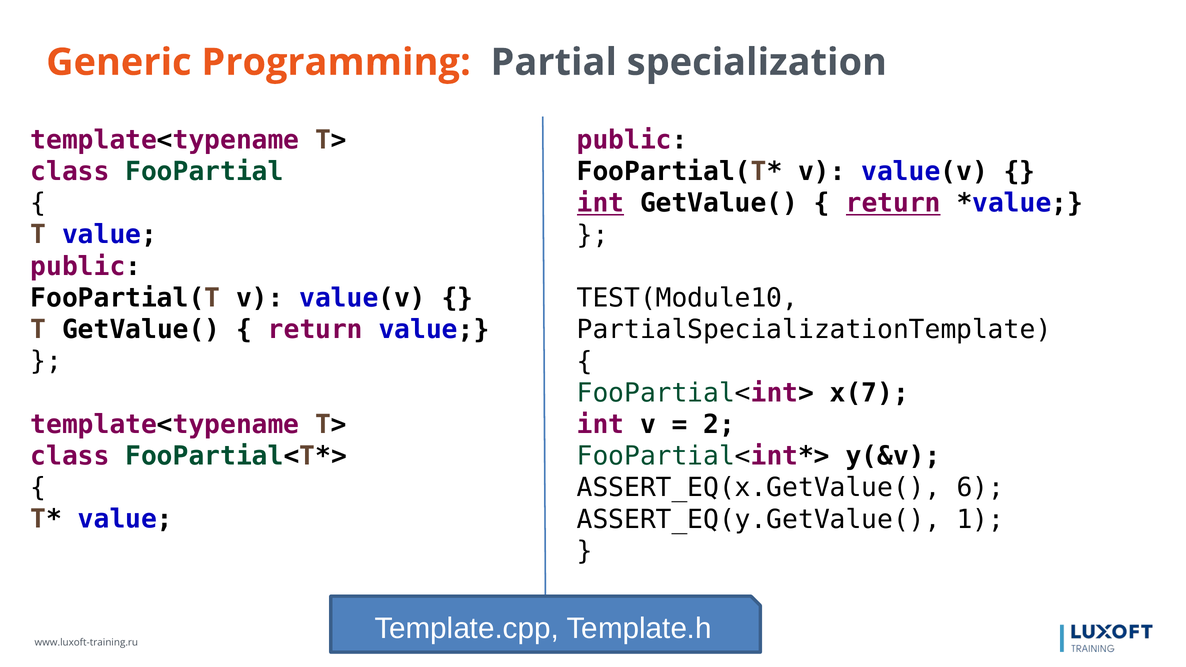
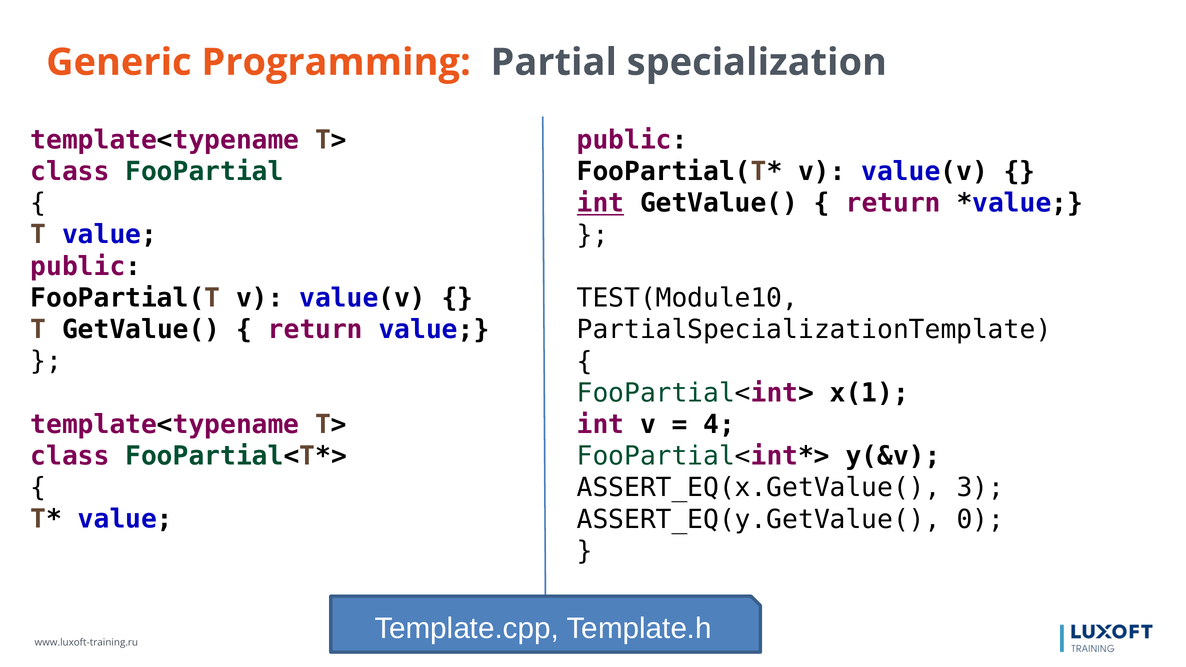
return at (893, 203) underline: present -> none
x(7: x(7 -> x(1
2: 2 -> 4
6: 6 -> 3
1: 1 -> 0
